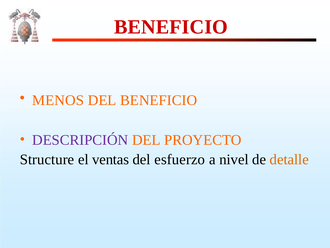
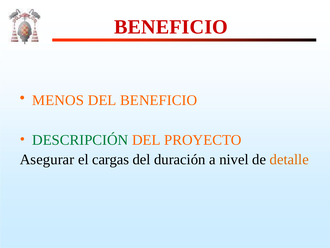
DESCRIPCIÓN colour: purple -> green
Structure: Structure -> Asegurar
ventas: ventas -> cargas
esfuerzo: esfuerzo -> duración
